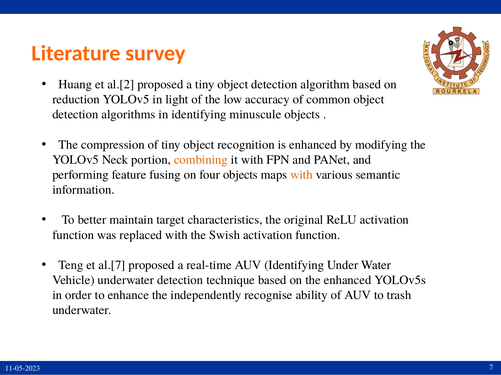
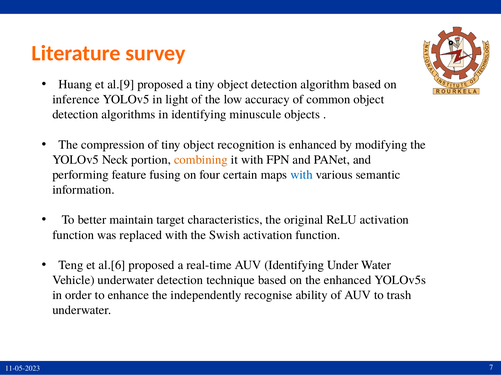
al.[2: al.[2 -> al.[9
reduction: reduction -> inference
four objects: objects -> certain
with at (302, 175) colour: orange -> blue
al.[7: al.[7 -> al.[6
